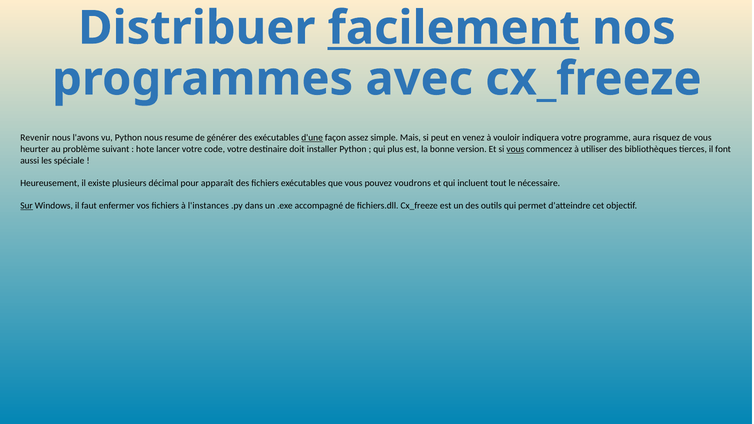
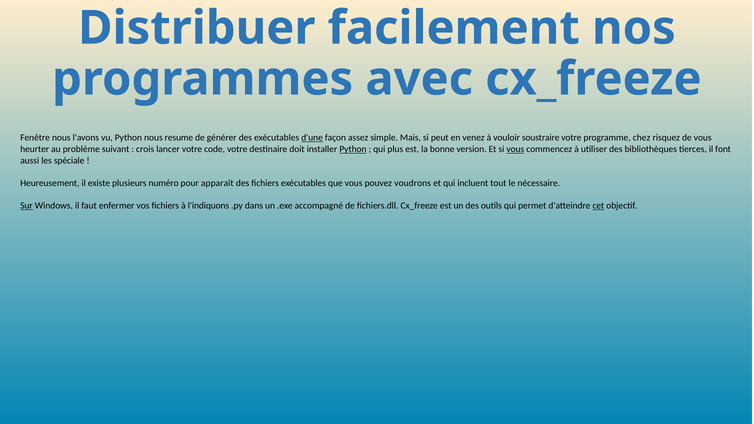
facilement underline: present -> none
Revenir: Revenir -> Fenêtre
indiquera: indiquera -> soustraire
aura: aura -> chez
hote: hote -> crois
Python at (353, 149) underline: none -> present
décimal: décimal -> numéro
l'instances: l'instances -> l'indiquons
cet underline: none -> present
